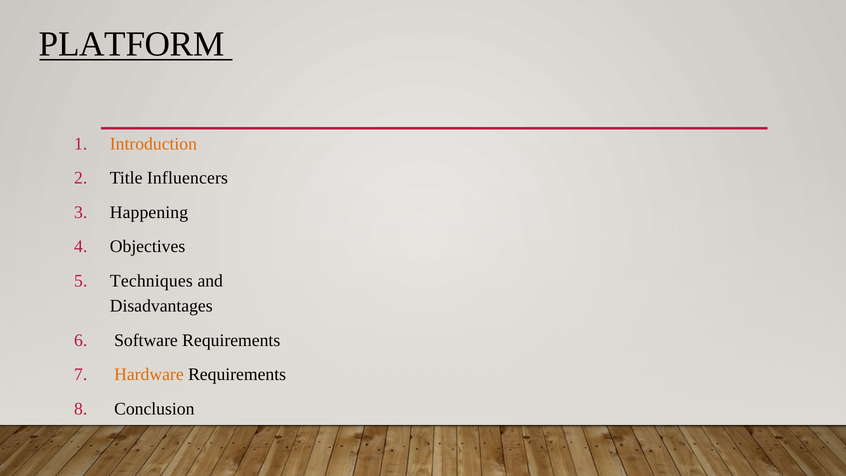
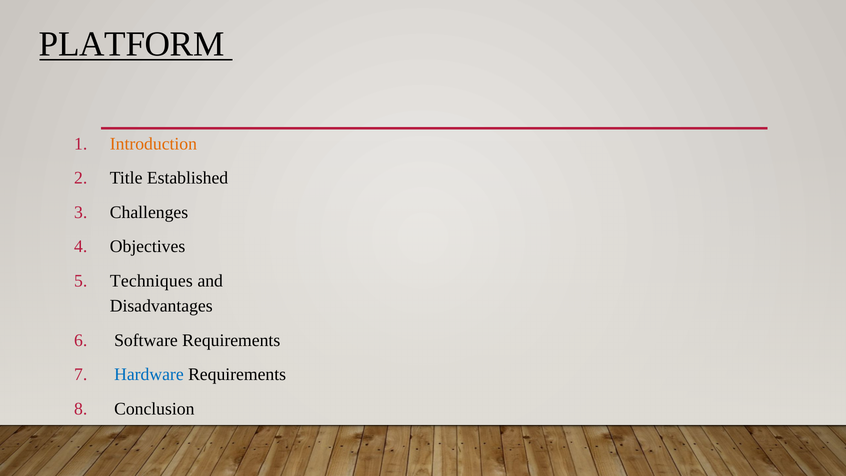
Influencers: Influencers -> Established
Happening: Happening -> Challenges
Hardware colour: orange -> blue
